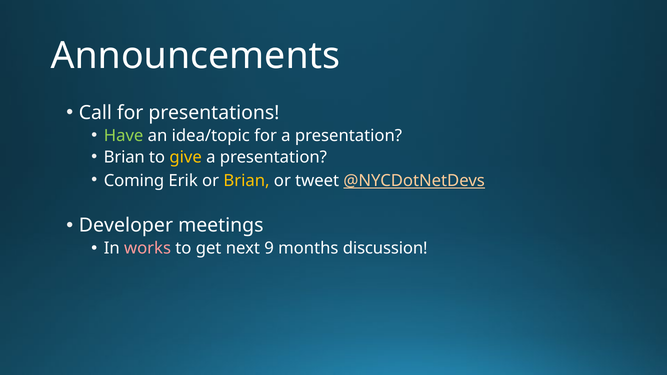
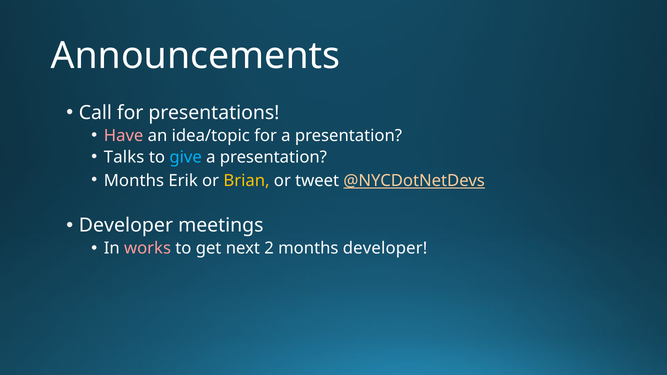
Have colour: light green -> pink
Brian at (124, 157): Brian -> Talks
give colour: yellow -> light blue
Coming at (134, 181): Coming -> Months
9: 9 -> 2
months discussion: discussion -> developer
